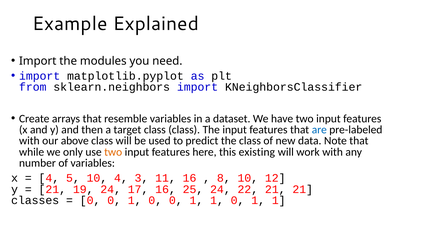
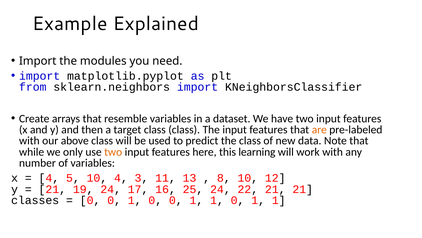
are colour: blue -> orange
existing: existing -> learning
11 16: 16 -> 13
